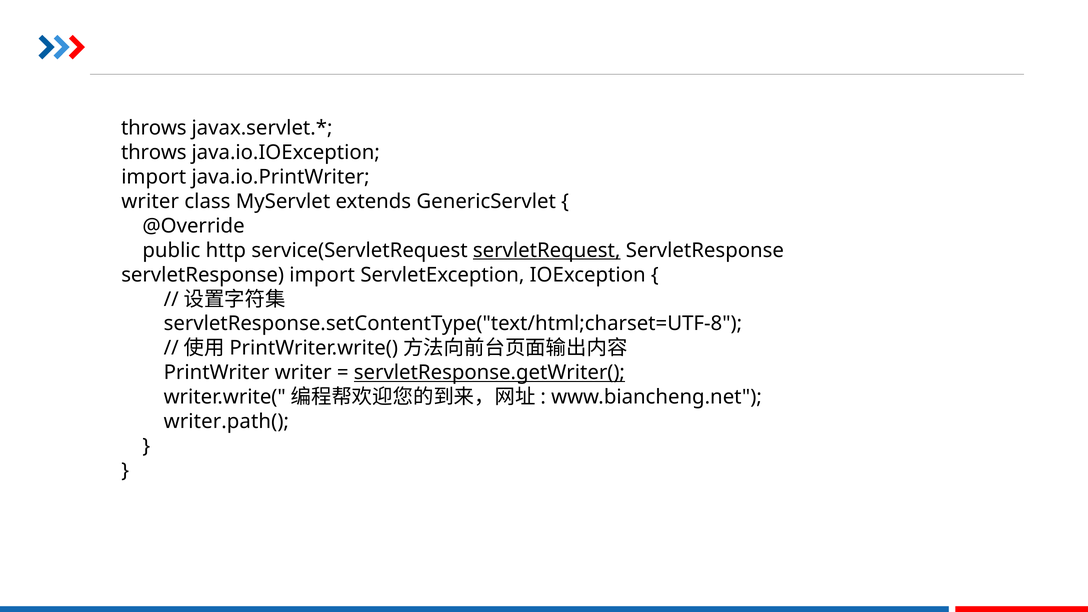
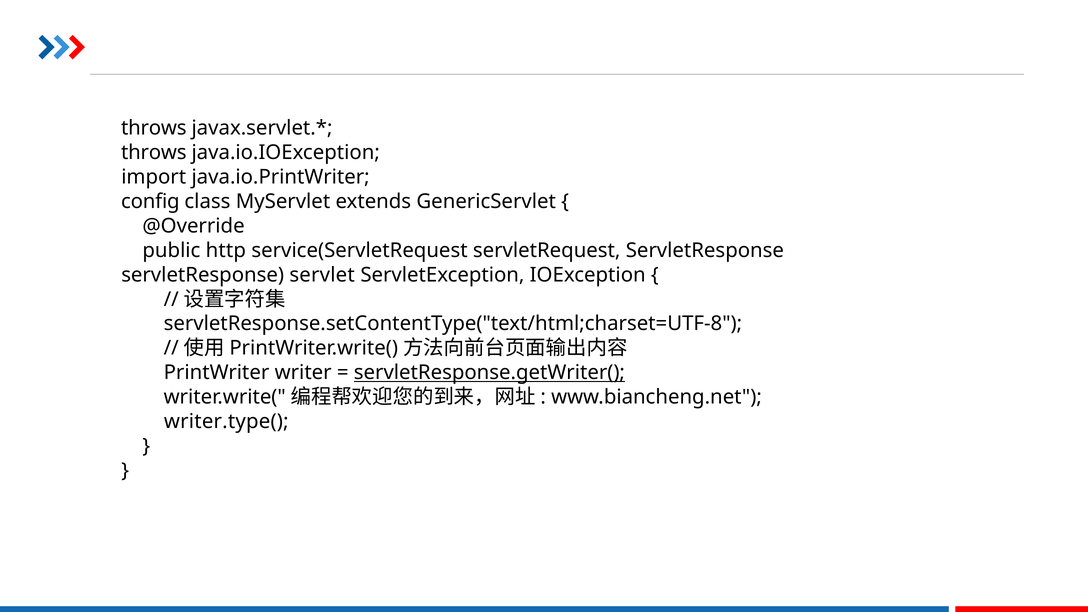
writer at (150, 201): writer -> config
servletRequest underline: present -> none
servletResponse import: import -> servlet
writer.path(: writer.path( -> writer.type(
